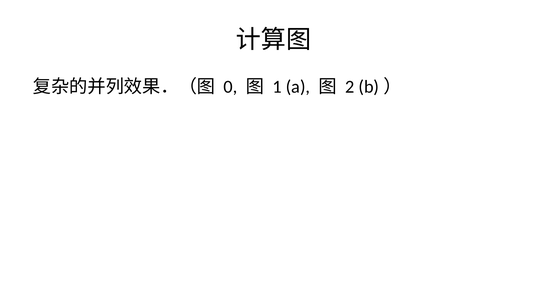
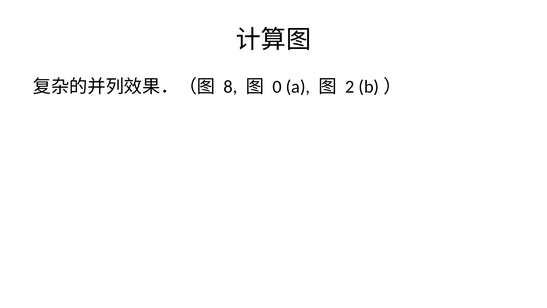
0: 0 -> 8
1: 1 -> 0
